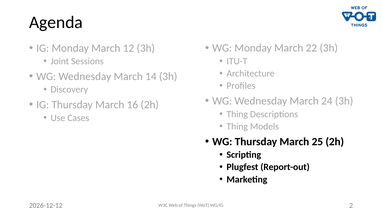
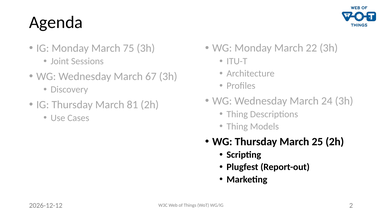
12: 12 -> 75
14: 14 -> 67
16: 16 -> 81
